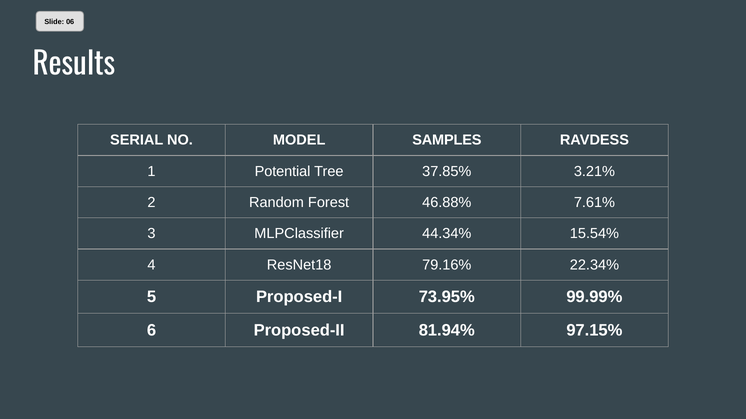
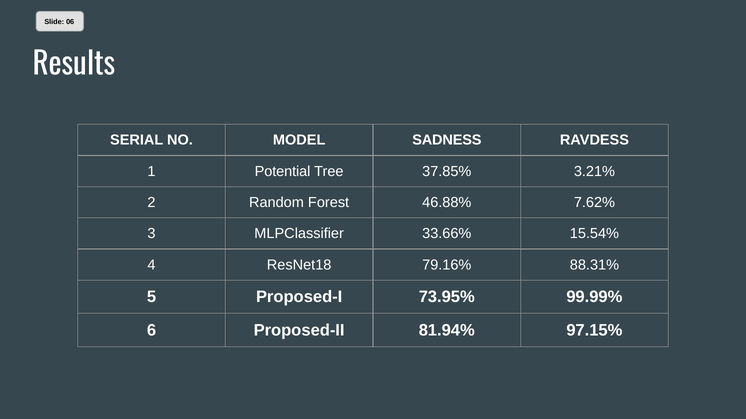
SAMPLES: SAMPLES -> SADNESS
7.61%: 7.61% -> 7.62%
44.34%: 44.34% -> 33.66%
22.34%: 22.34% -> 88.31%
